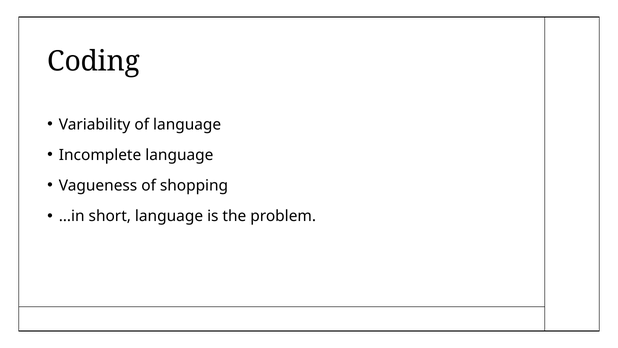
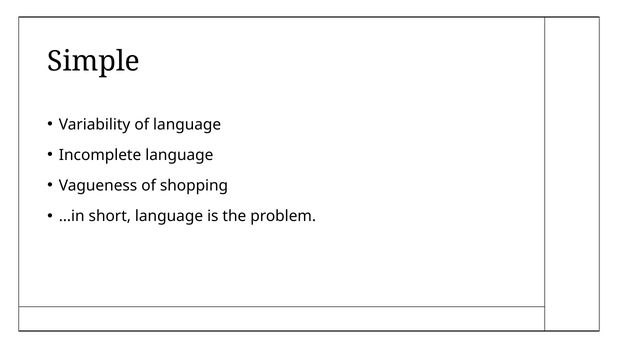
Coding: Coding -> Simple
